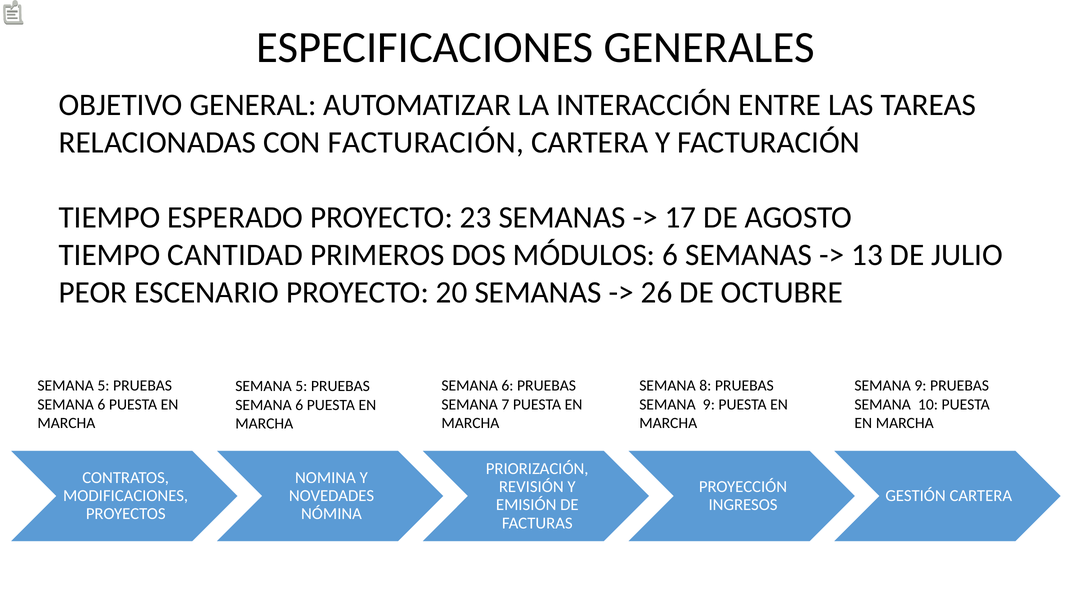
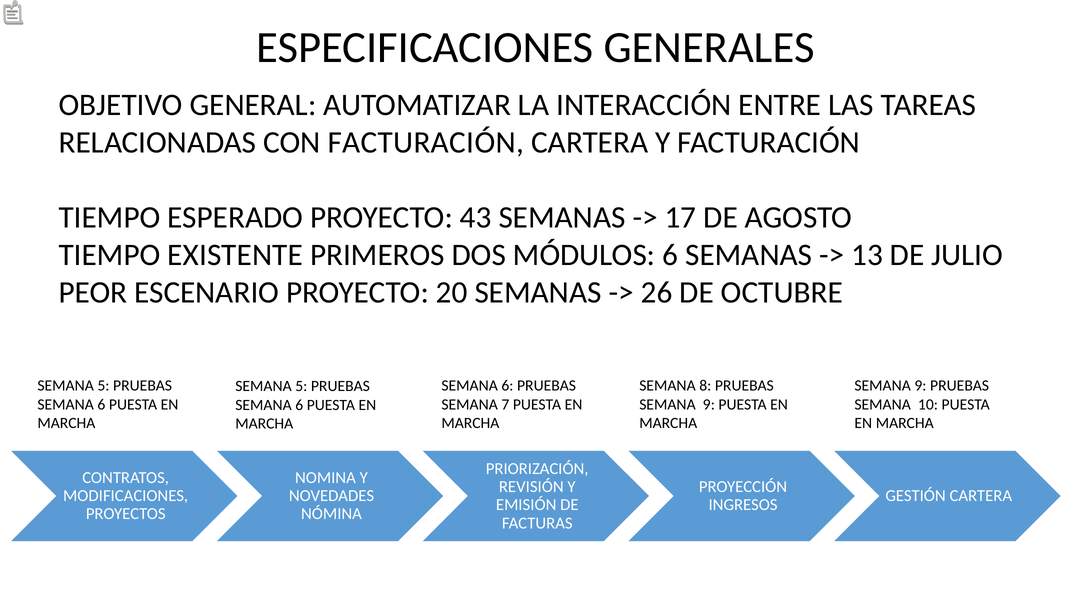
23: 23 -> 43
CANTIDAD: CANTIDAD -> EXISTENTE
